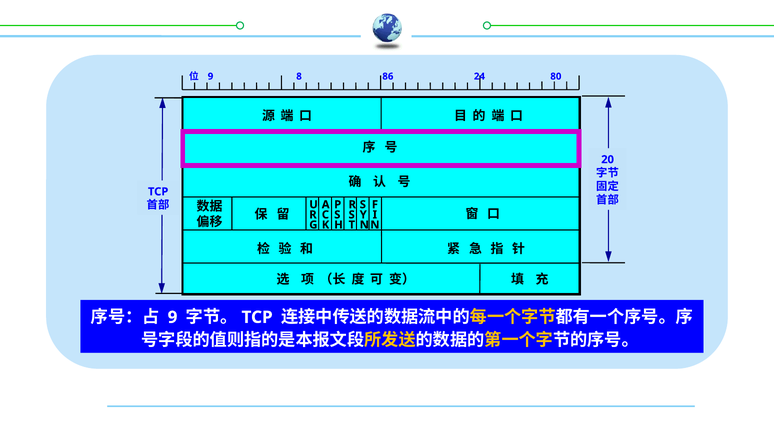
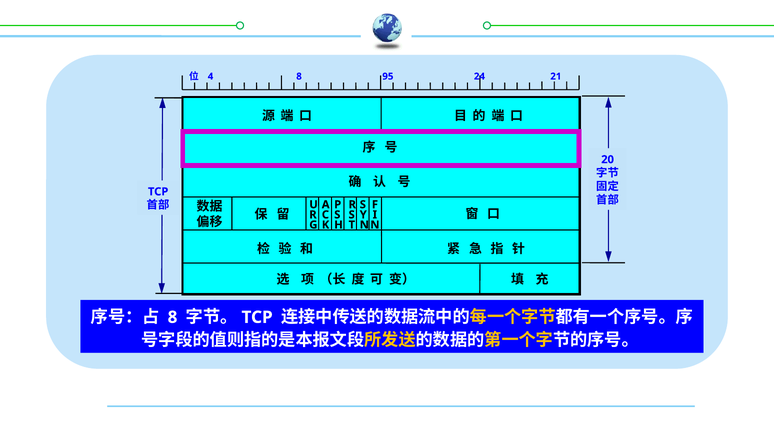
9 at (211, 76): 9 -> 4
86: 86 -> 95
80: 80 -> 21
9 at (173, 318): 9 -> 8
